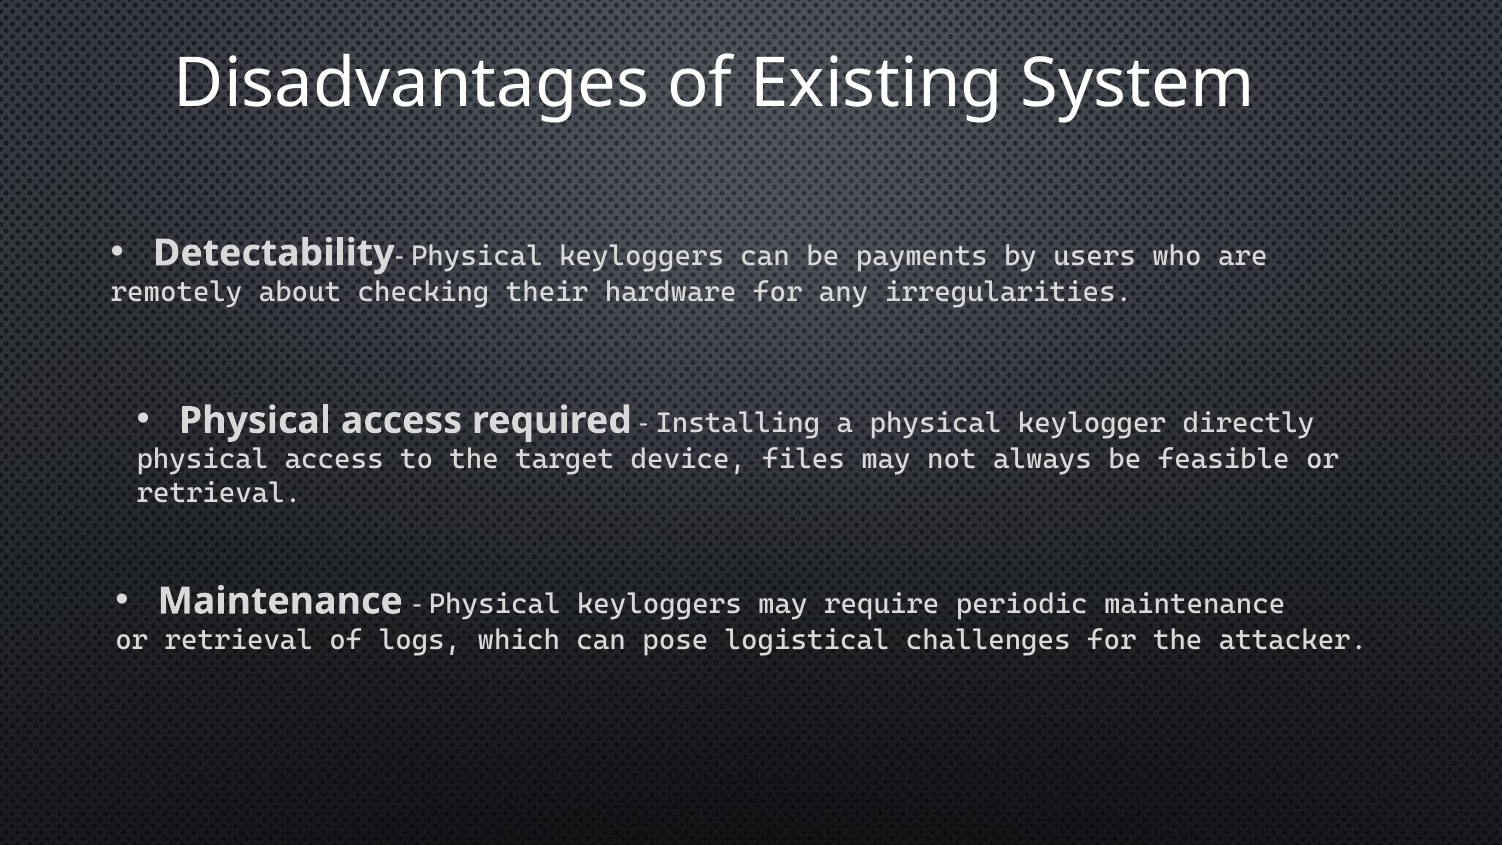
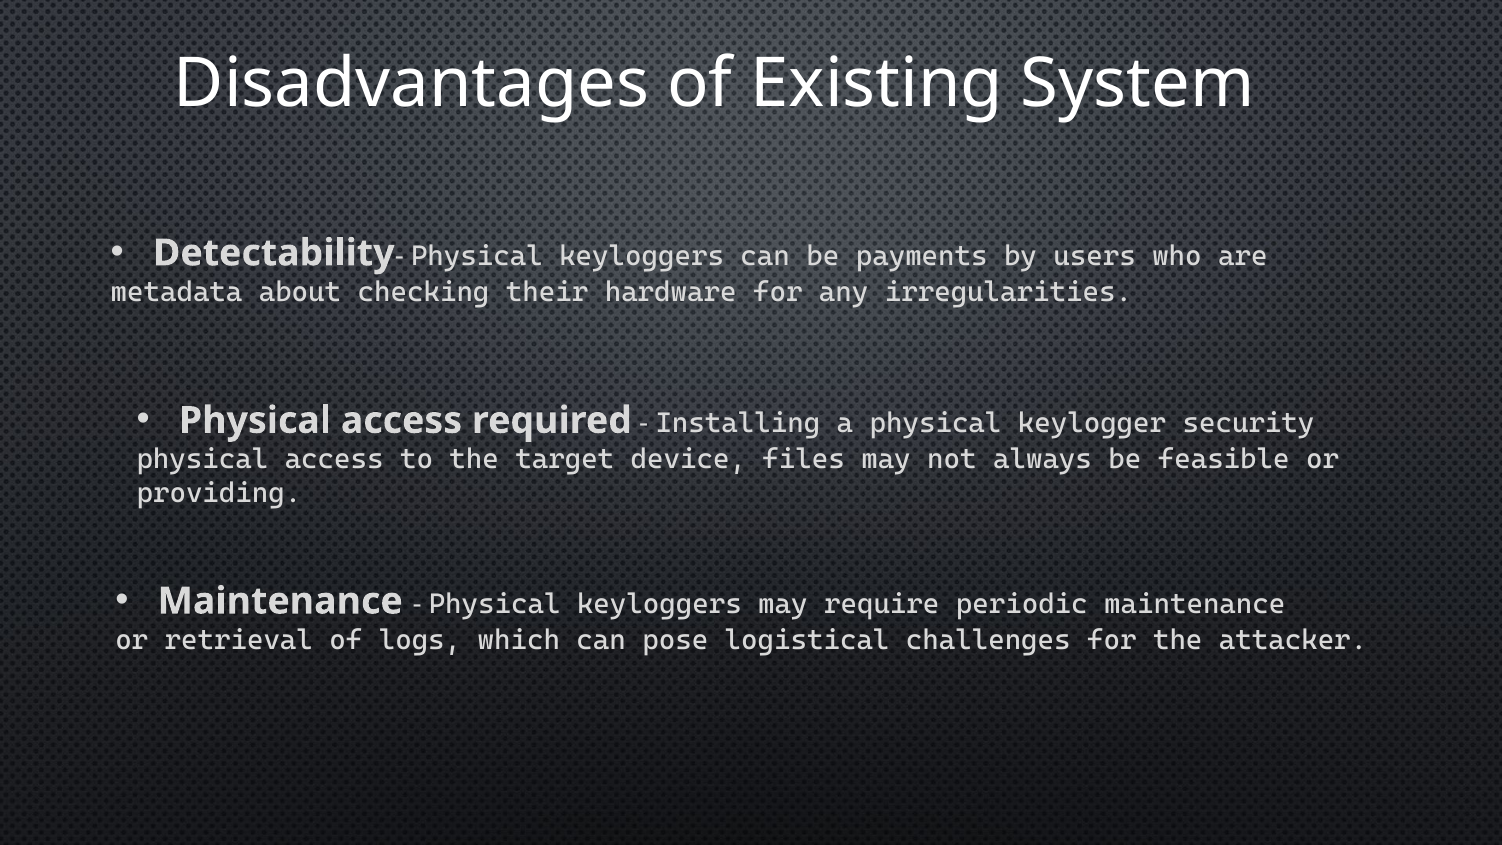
remotely: remotely -> metadata
directly: directly -> security
retrieval at (219, 493): retrieval -> providing
